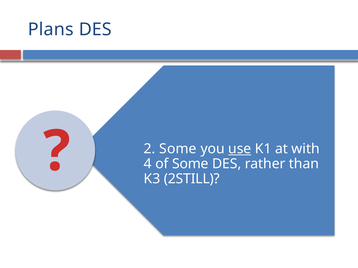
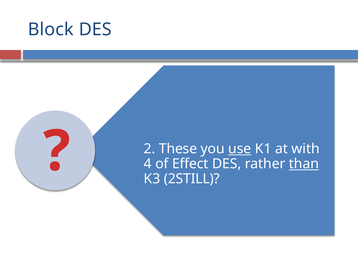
Plans: Plans -> Block
2 Some: Some -> These
of Some: Some -> Effect
than underline: none -> present
